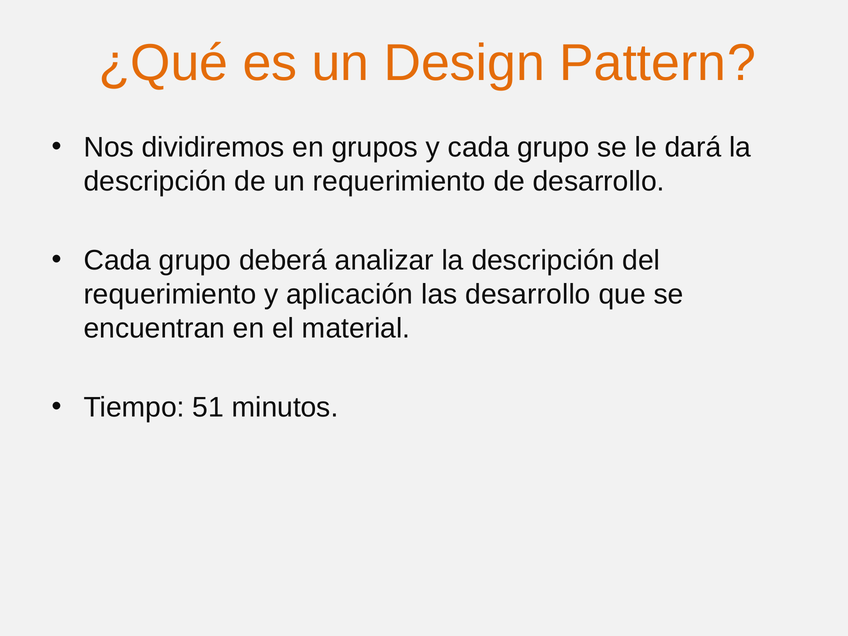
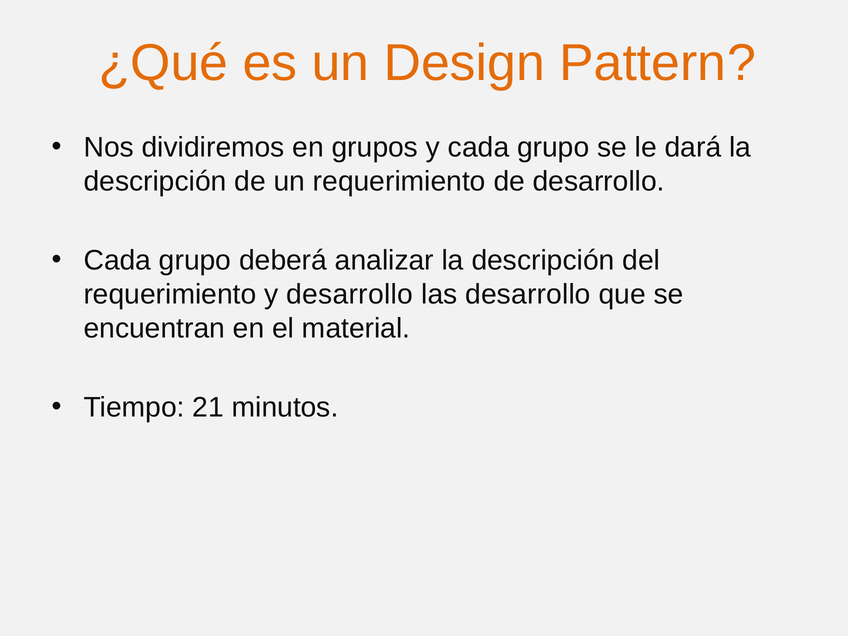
y aplicación: aplicación -> desarrollo
51: 51 -> 21
